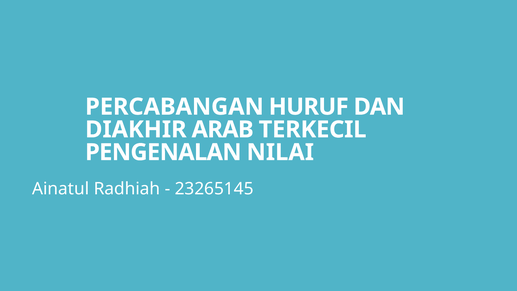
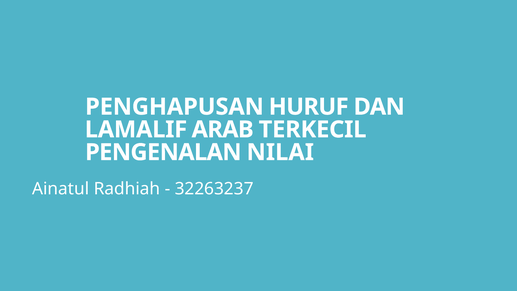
PERCABANGAN: PERCABANGAN -> PENGHAPUSAN
DIAKHIR: DIAKHIR -> LAMALIF
23265145: 23265145 -> 32263237
